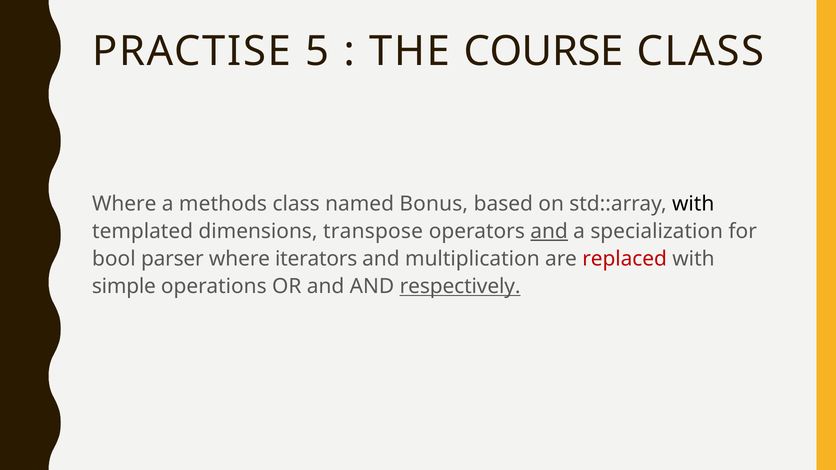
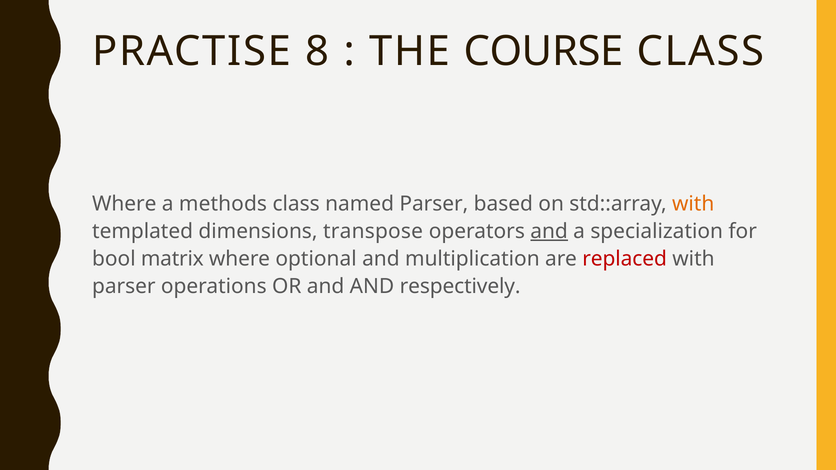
5: 5 -> 8
named Bonus: Bonus -> Parser
with at (693, 204) colour: black -> orange
parser: parser -> matrix
iterators: iterators -> optional
simple at (124, 287): simple -> parser
respectively underline: present -> none
